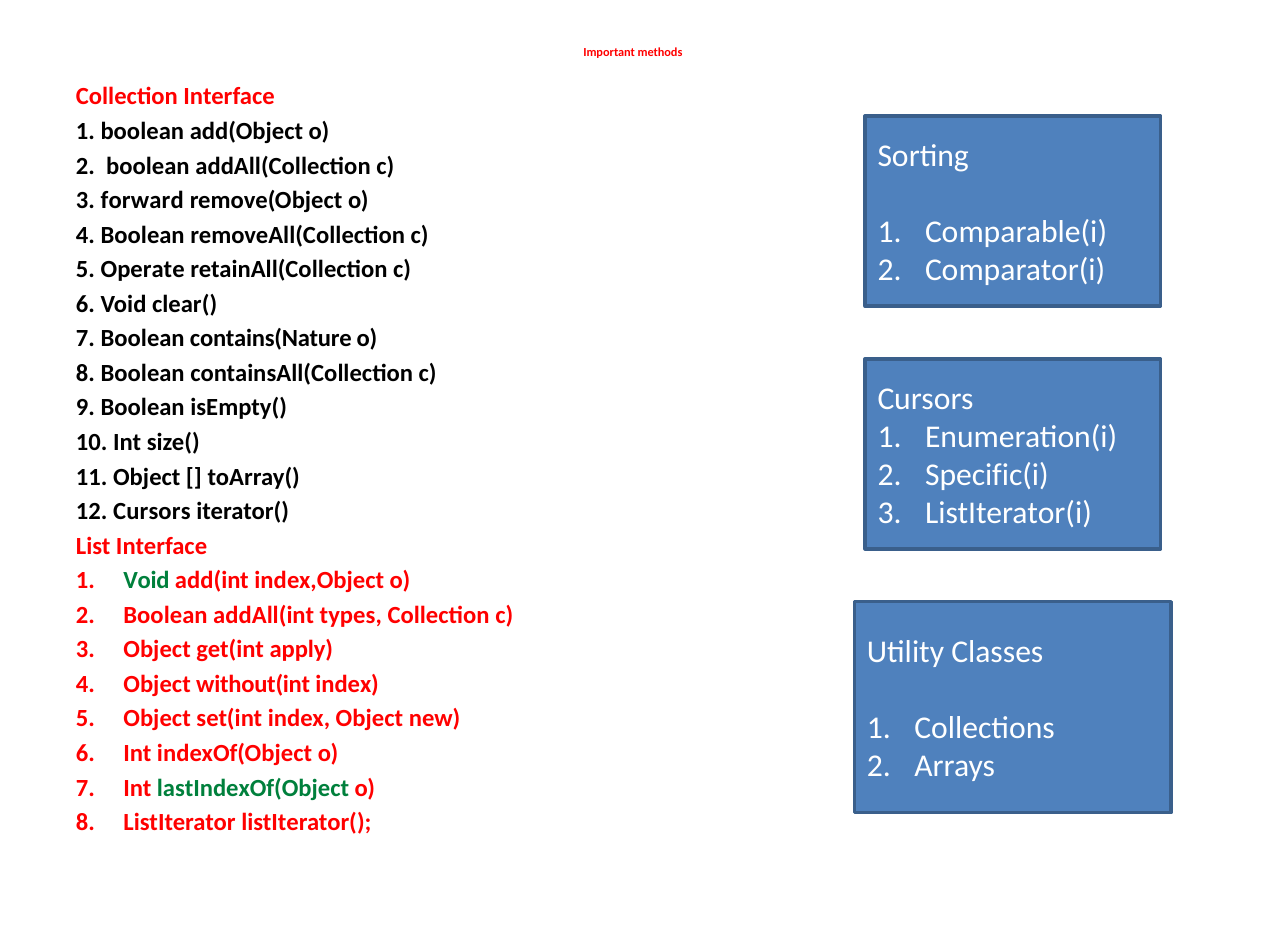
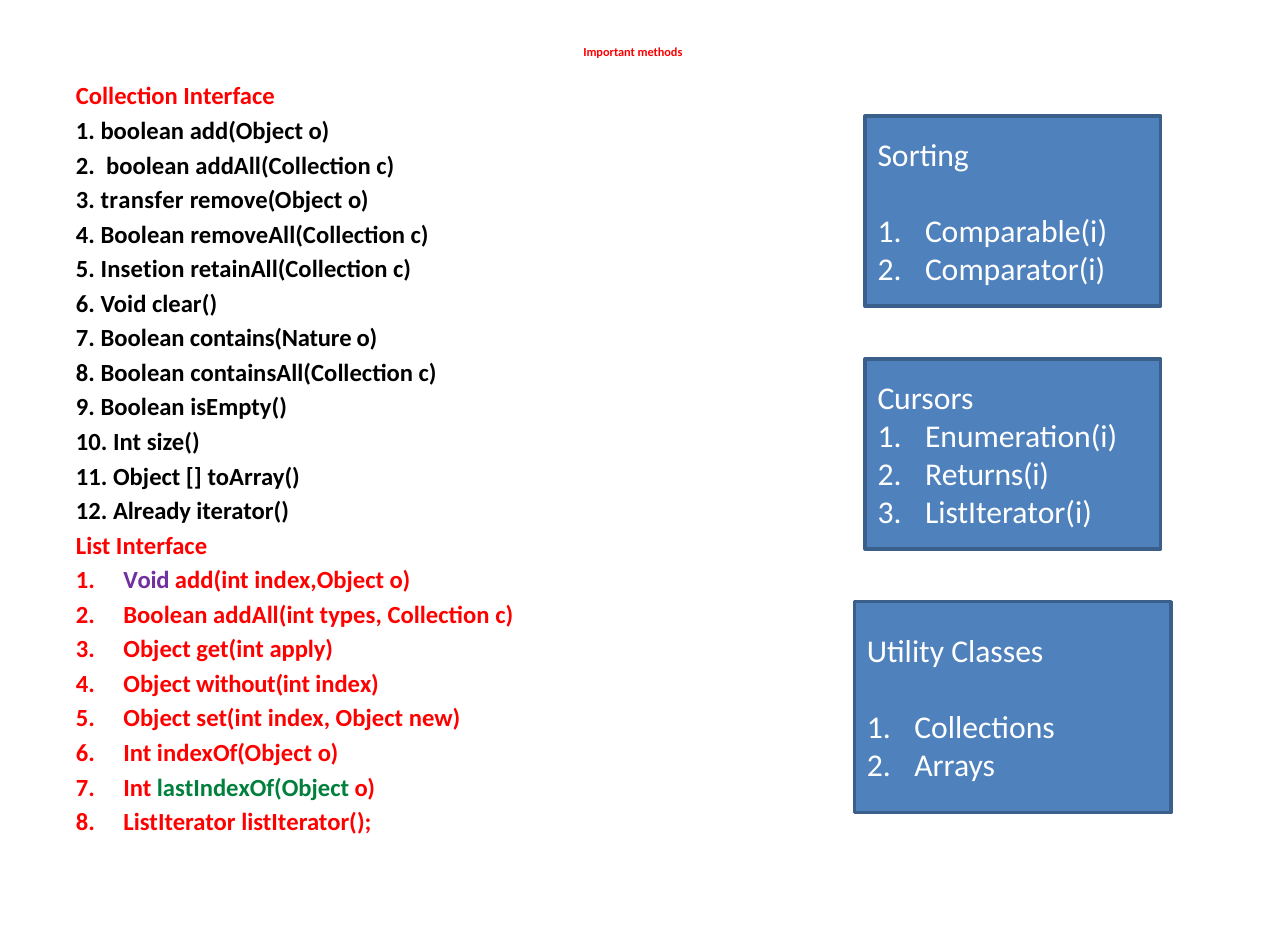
forward: forward -> transfer
Operate: Operate -> Insetion
Specific(i: Specific(i -> Returns(i
12 Cursors: Cursors -> Already
Void at (147, 580) colour: green -> purple
